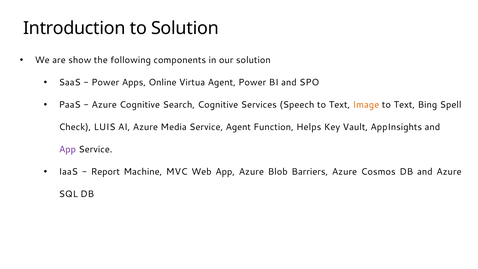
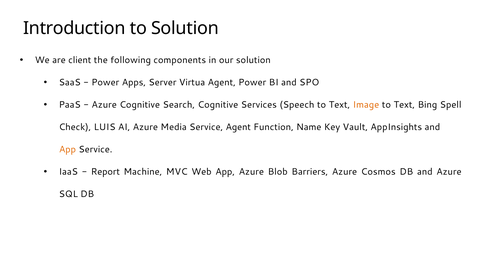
show: show -> client
Online: Online -> Server
Helps: Helps -> Name
App at (68, 149) colour: purple -> orange
